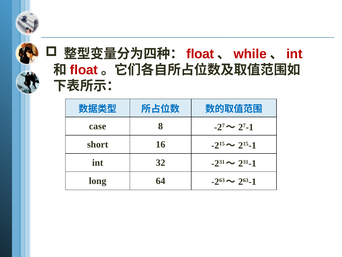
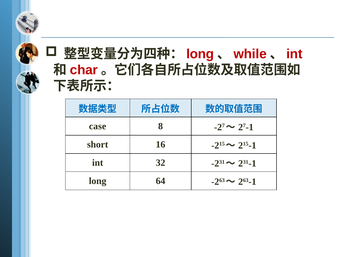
float at (200, 54): float -> long
float at (84, 70): float -> char
